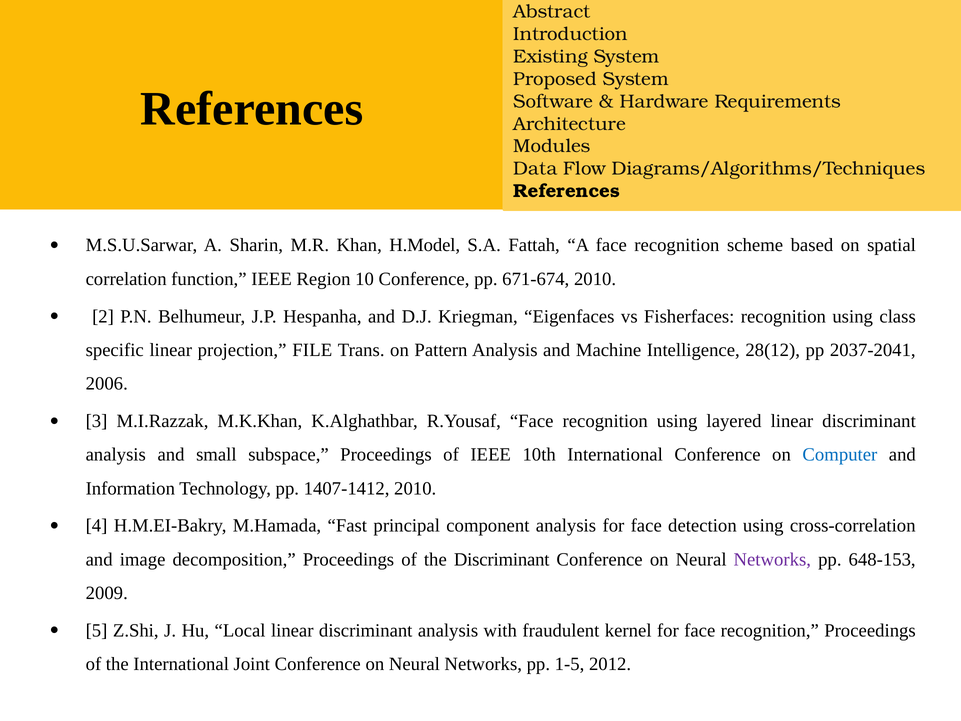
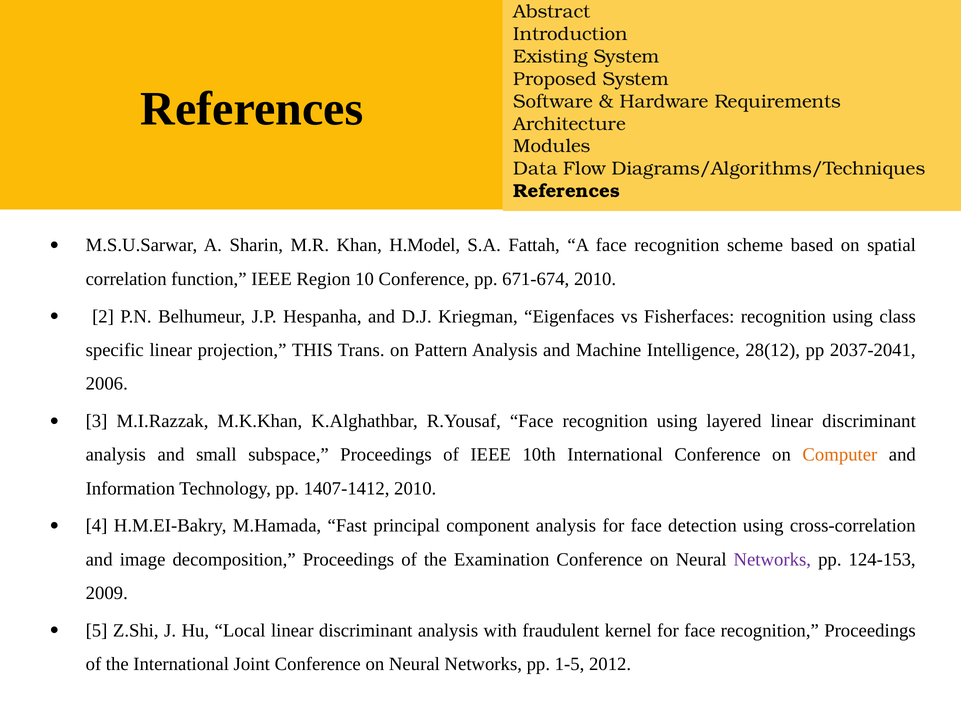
FILE: FILE -> THIS
Computer colour: blue -> orange
the Discriminant: Discriminant -> Examination
648-153: 648-153 -> 124-153
